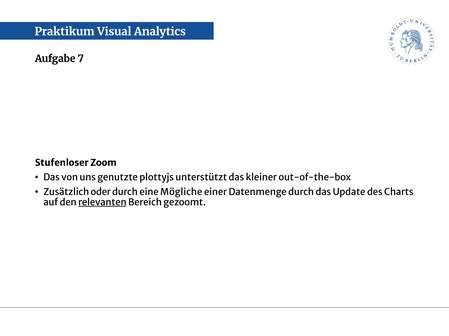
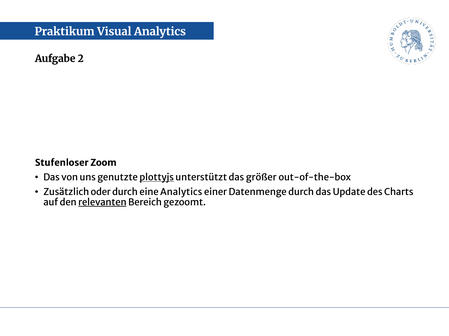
7: 7 -> 2
plottyjs underline: none -> present
kleiner: kleiner -> größer
eine Mögliche: Mögliche -> Analytics
